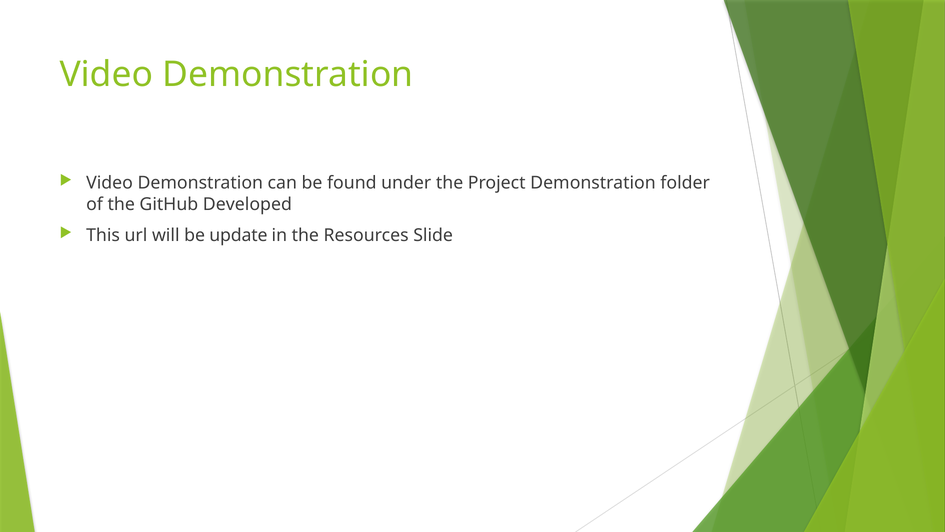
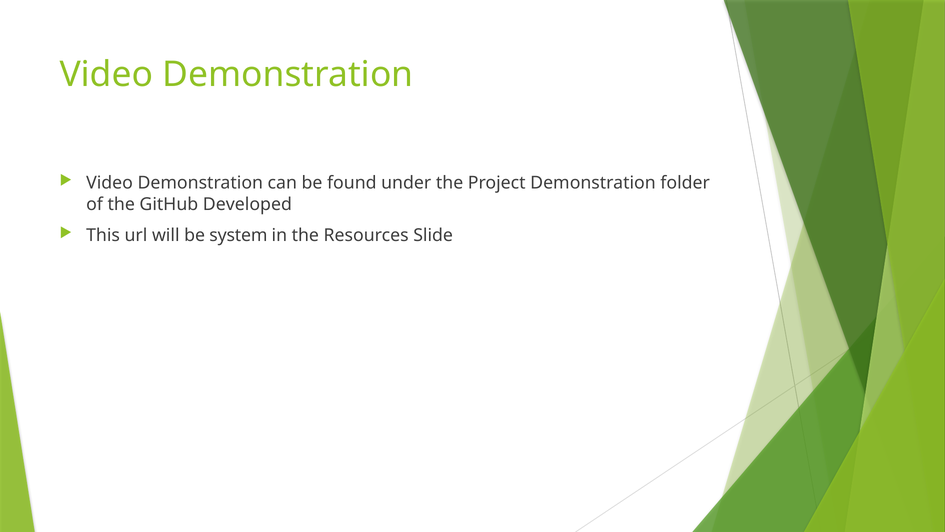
update: update -> system
